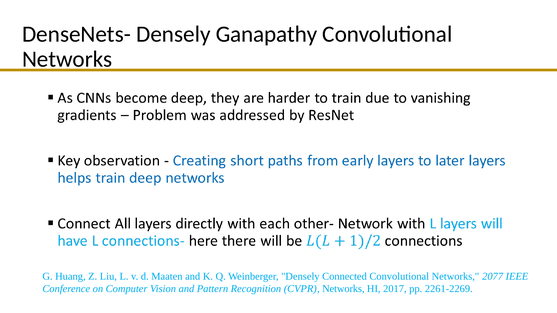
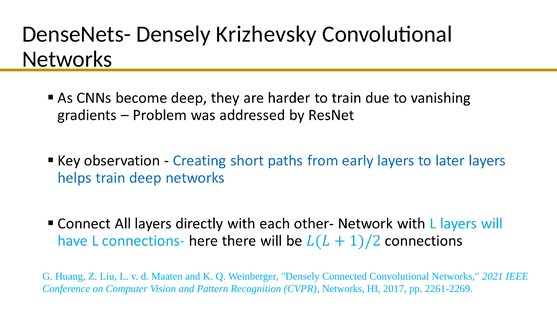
Ganapathy: Ganapathy -> Krizhevsky
2077: 2077 -> 2021
